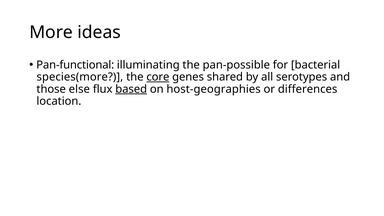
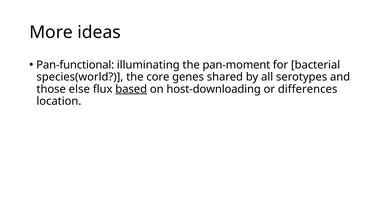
pan-possible: pan-possible -> pan-moment
species(more: species(more -> species(world
core underline: present -> none
host-geographies: host-geographies -> host-downloading
